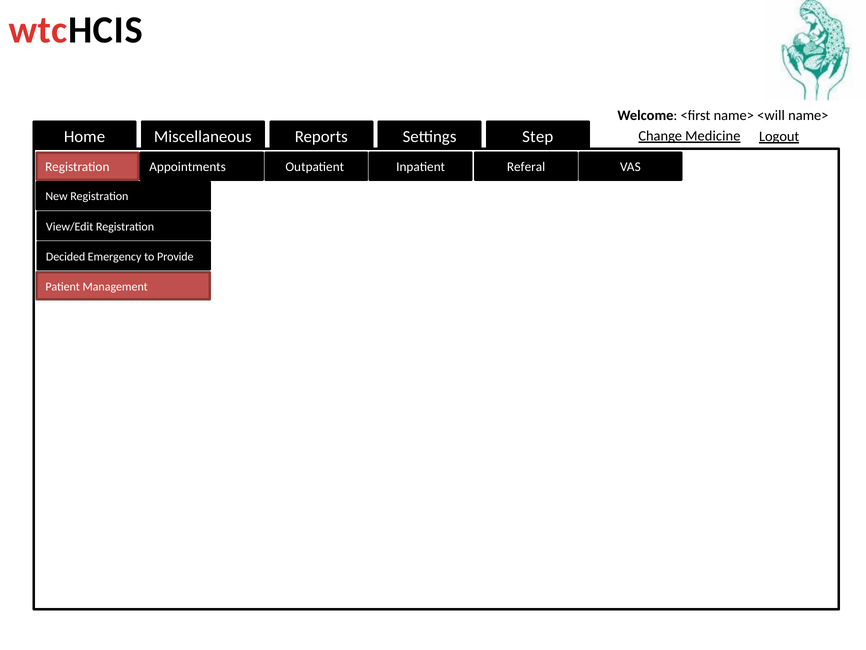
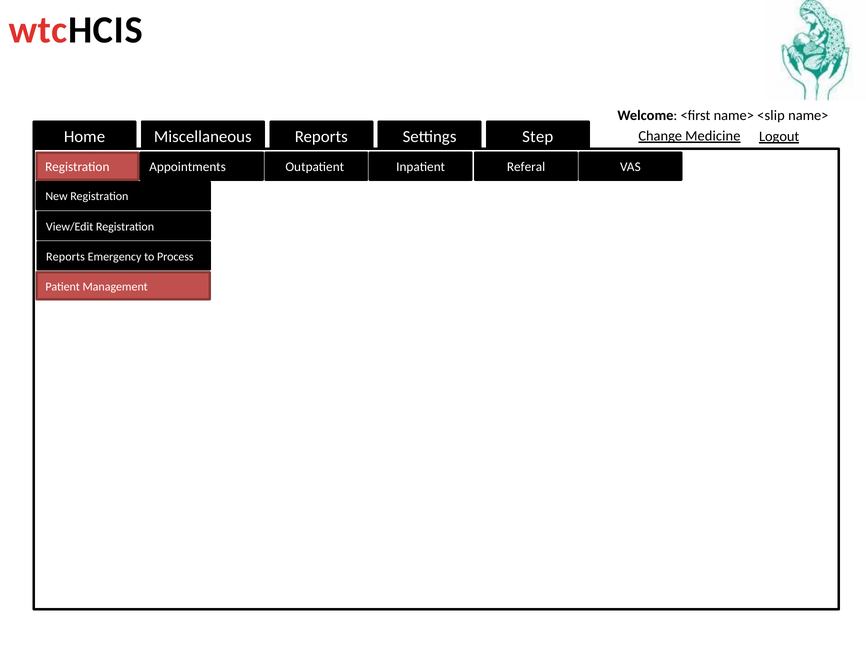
<will: <will -> <slip
Decided at (66, 256): Decided -> Reports
Provide: Provide -> Process
